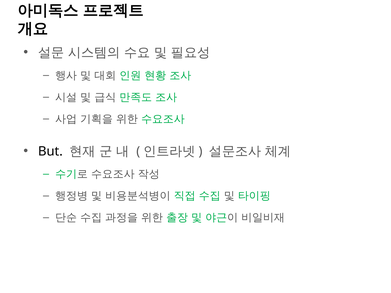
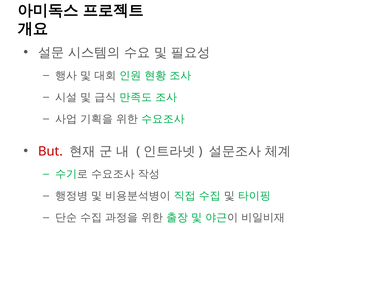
But colour: black -> red
